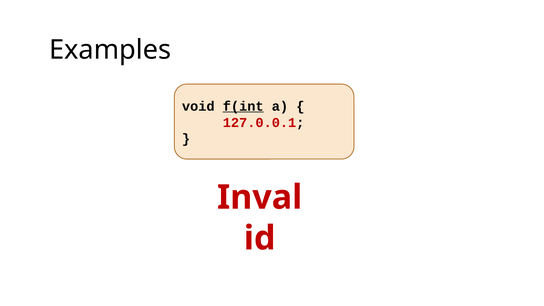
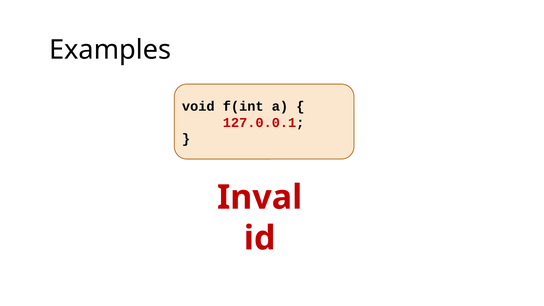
f(int underline: present -> none
